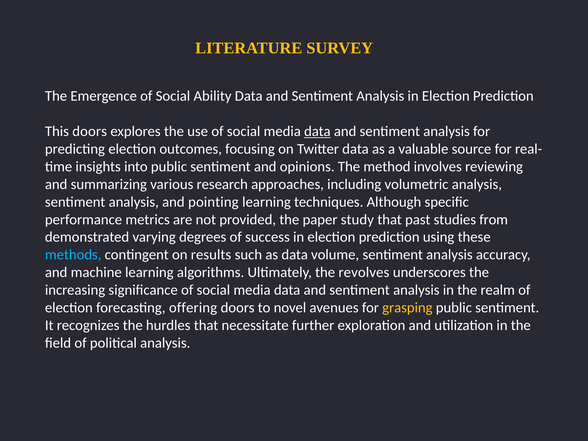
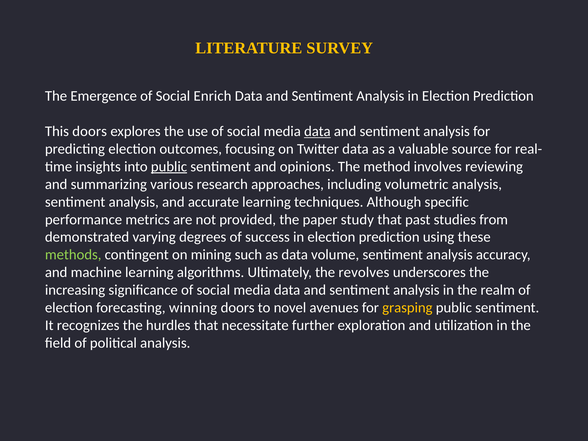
Ability: Ability -> Enrich
public at (169, 167) underline: none -> present
pointing: pointing -> accurate
methods colour: light blue -> light green
results: results -> mining
offering: offering -> winning
